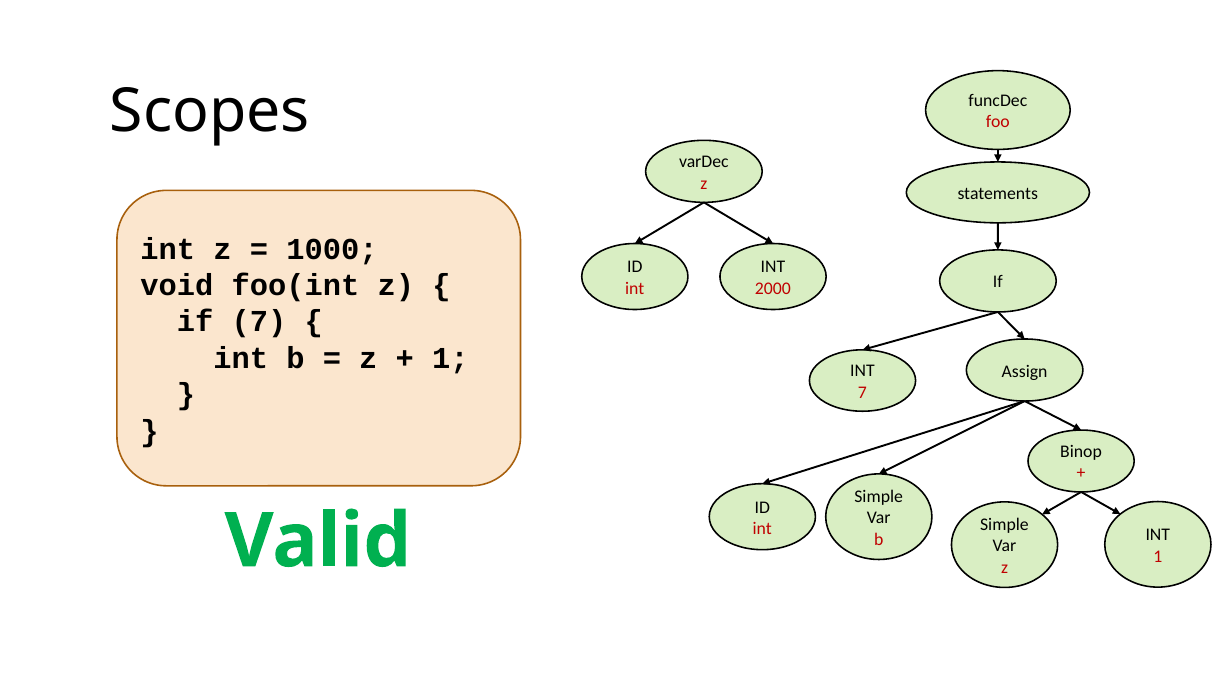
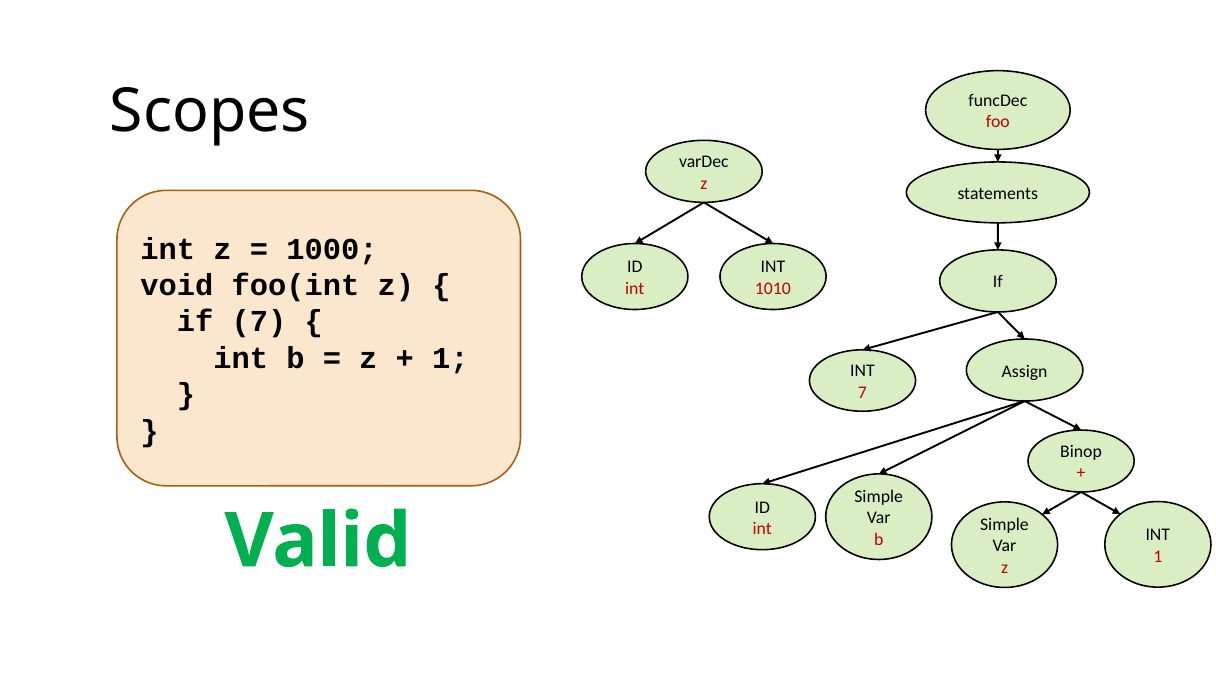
2000: 2000 -> 1010
